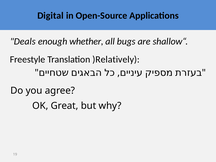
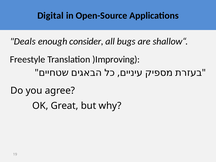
whether: whether -> consider
)Relatively: )Relatively -> )Improving
